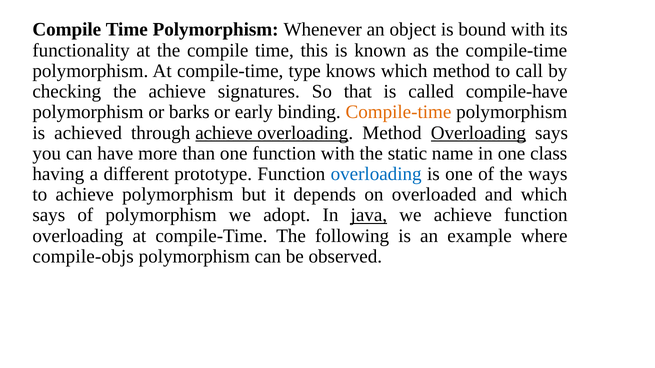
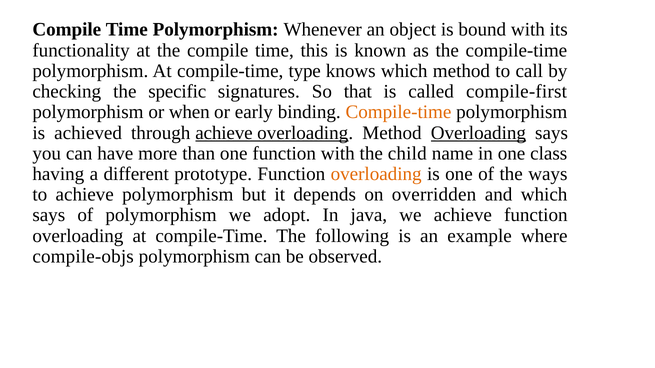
the achieve: achieve -> specific
compile-have: compile-have -> compile-first
barks: barks -> when
static: static -> child
overloading at (376, 174) colour: blue -> orange
overloaded: overloaded -> overridden
java underline: present -> none
